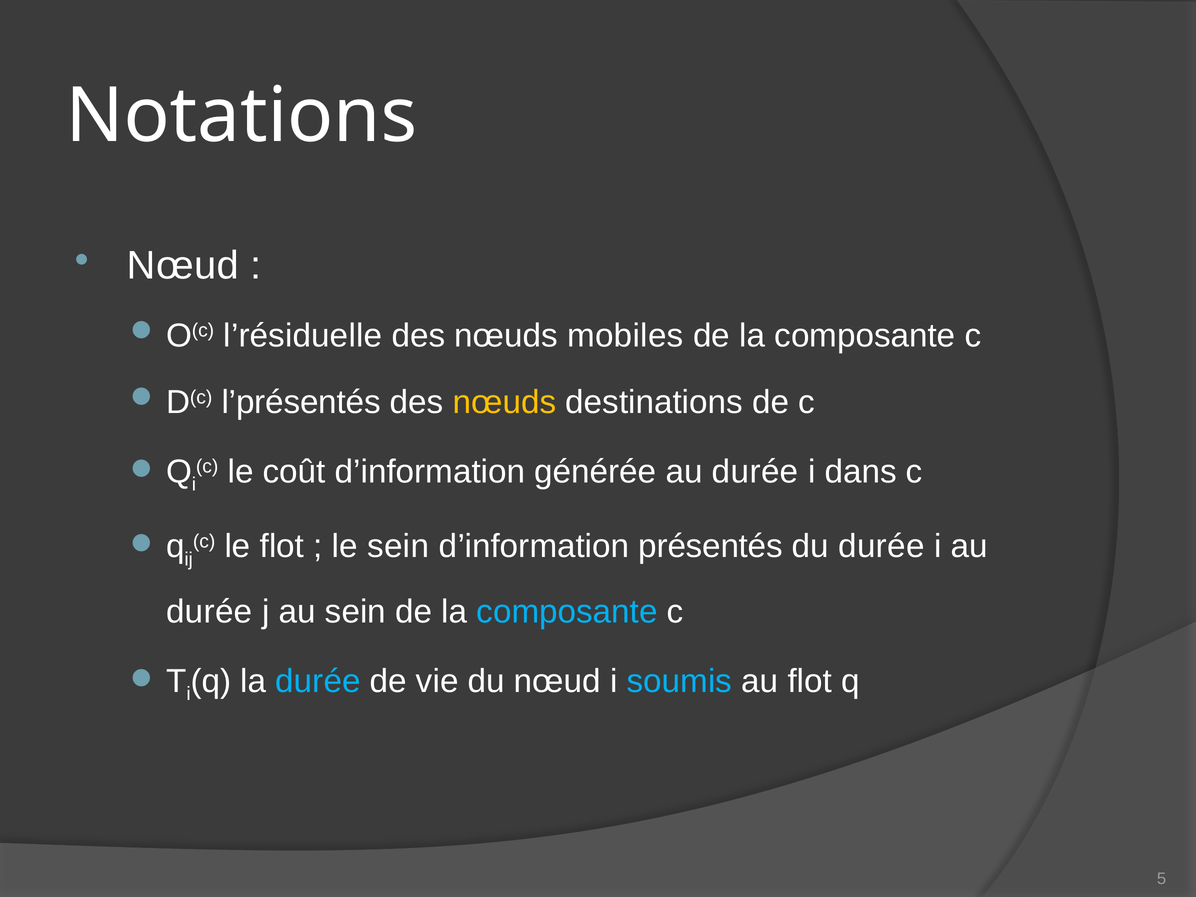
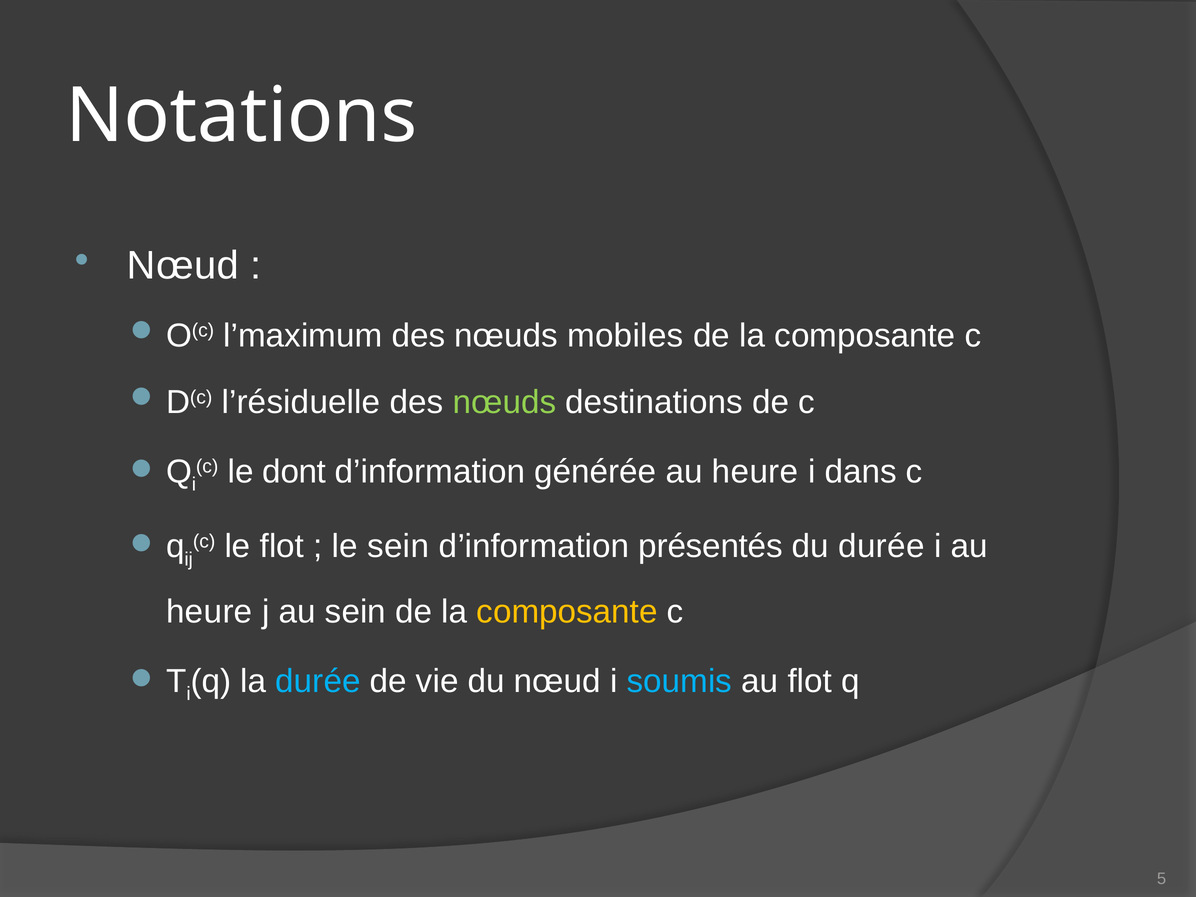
l’résiduelle: l’résiduelle -> l’maximum
l’présentés: l’présentés -> l’résiduelle
nœuds at (504, 402) colour: yellow -> light green
coût: coût -> dont
générée au durée: durée -> heure
durée at (209, 612): durée -> heure
composante at (567, 612) colour: light blue -> yellow
